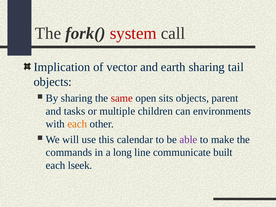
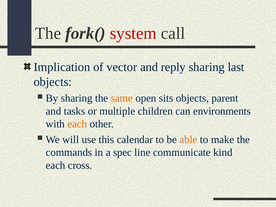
earth: earth -> reply
tail: tail -> last
same colour: red -> orange
able colour: purple -> orange
long: long -> spec
built: built -> kind
lseek: lseek -> cross
